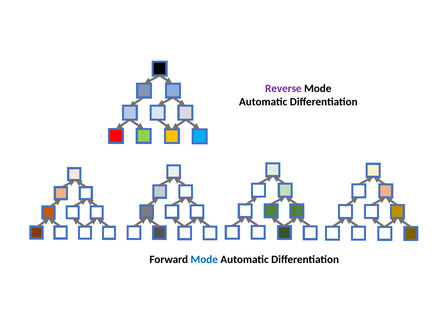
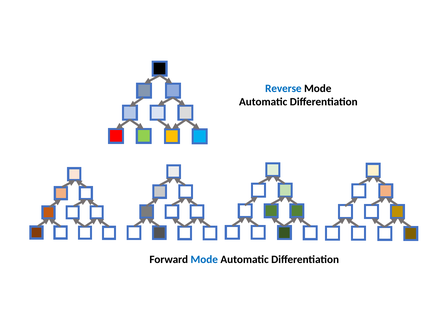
Reverse colour: purple -> blue
